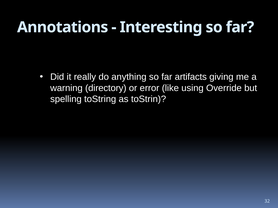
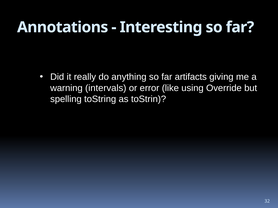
directory: directory -> intervals
